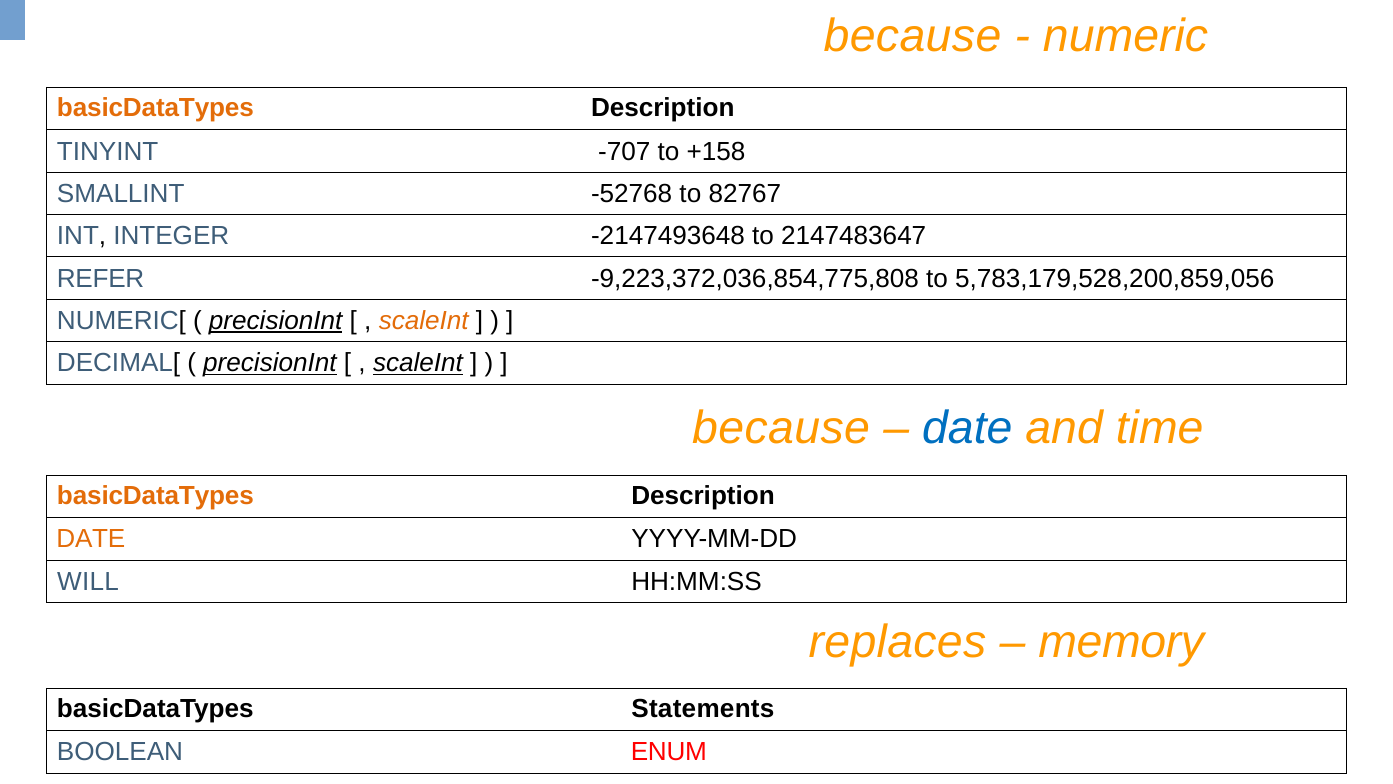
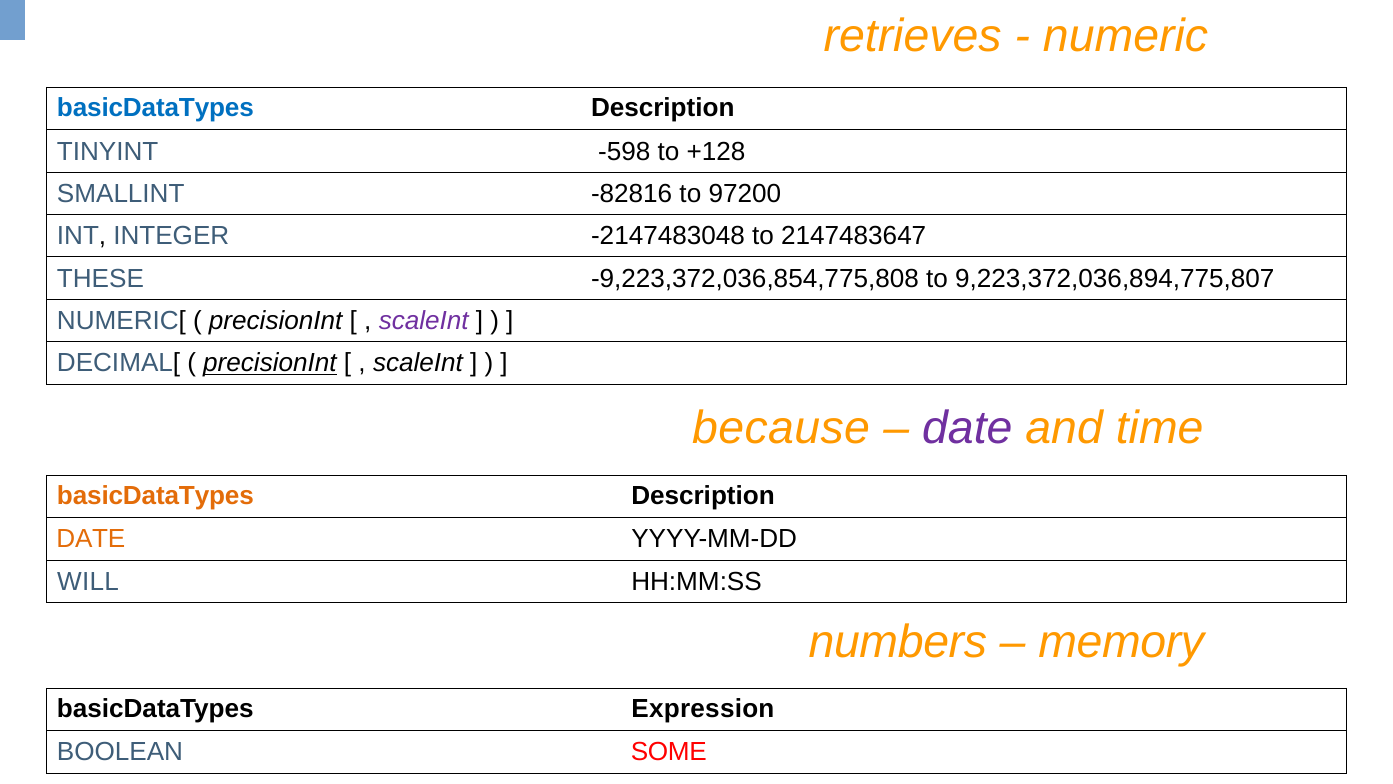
because at (912, 36): because -> retrieves
basicDataTypes at (155, 108) colour: orange -> blue
-707: -707 -> -598
+158: +158 -> +128
-52768: -52768 -> -82816
82767: 82767 -> 97200
-2147493648: -2147493648 -> -2147483048
REFER: REFER -> THESE
5,783,179,528,200,859,056: 5,783,179,528,200,859,056 -> 9,223,372,036,894,775,807
precisionInt at (276, 321) underline: present -> none
scaleInt at (424, 321) colour: orange -> purple
scaleInt at (418, 363) underline: present -> none
date at (967, 428) colour: blue -> purple
replaces: replaces -> numbers
Statements: Statements -> Expression
ENUM: ENUM -> SOME
